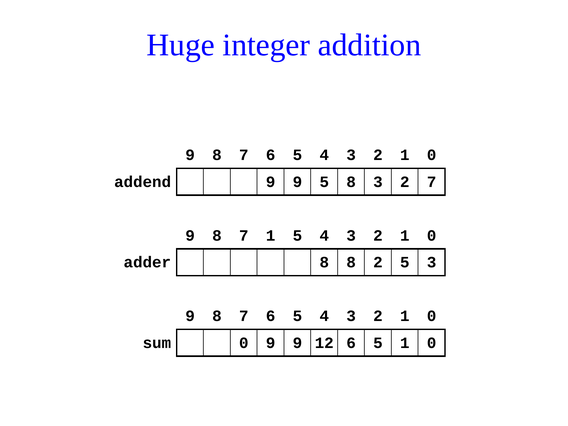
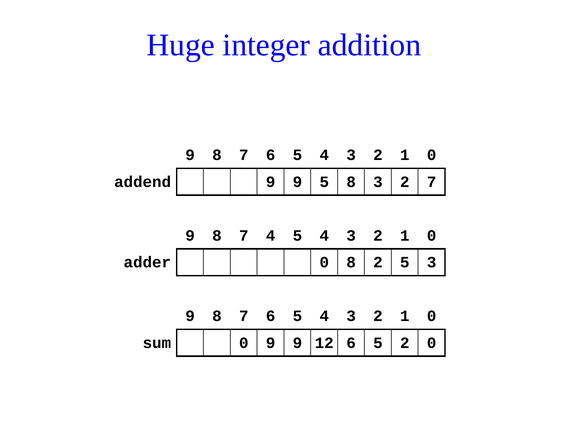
7 1: 1 -> 4
adder 8: 8 -> 0
5 1: 1 -> 2
